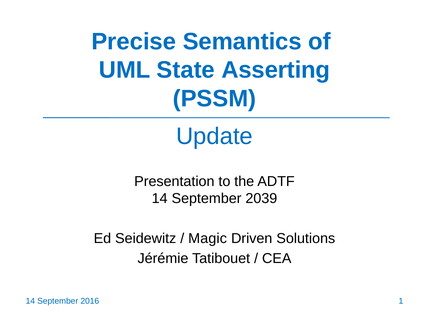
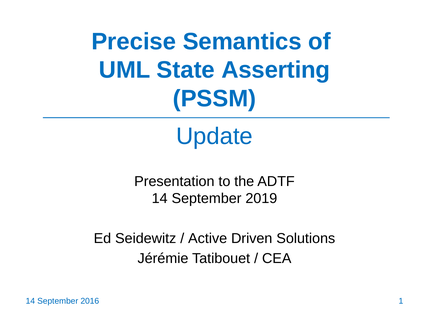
2039: 2039 -> 2019
Magic: Magic -> Active
